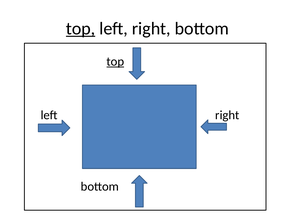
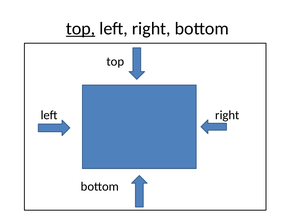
top at (115, 62) underline: present -> none
